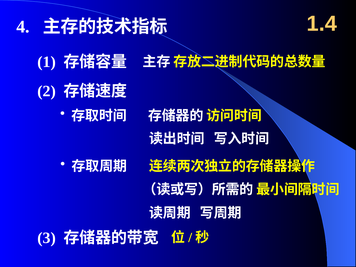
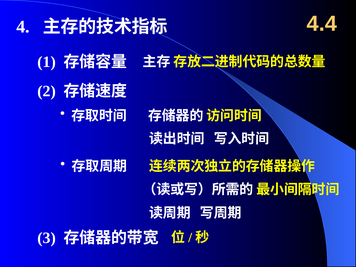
1.4: 1.4 -> 4.4
